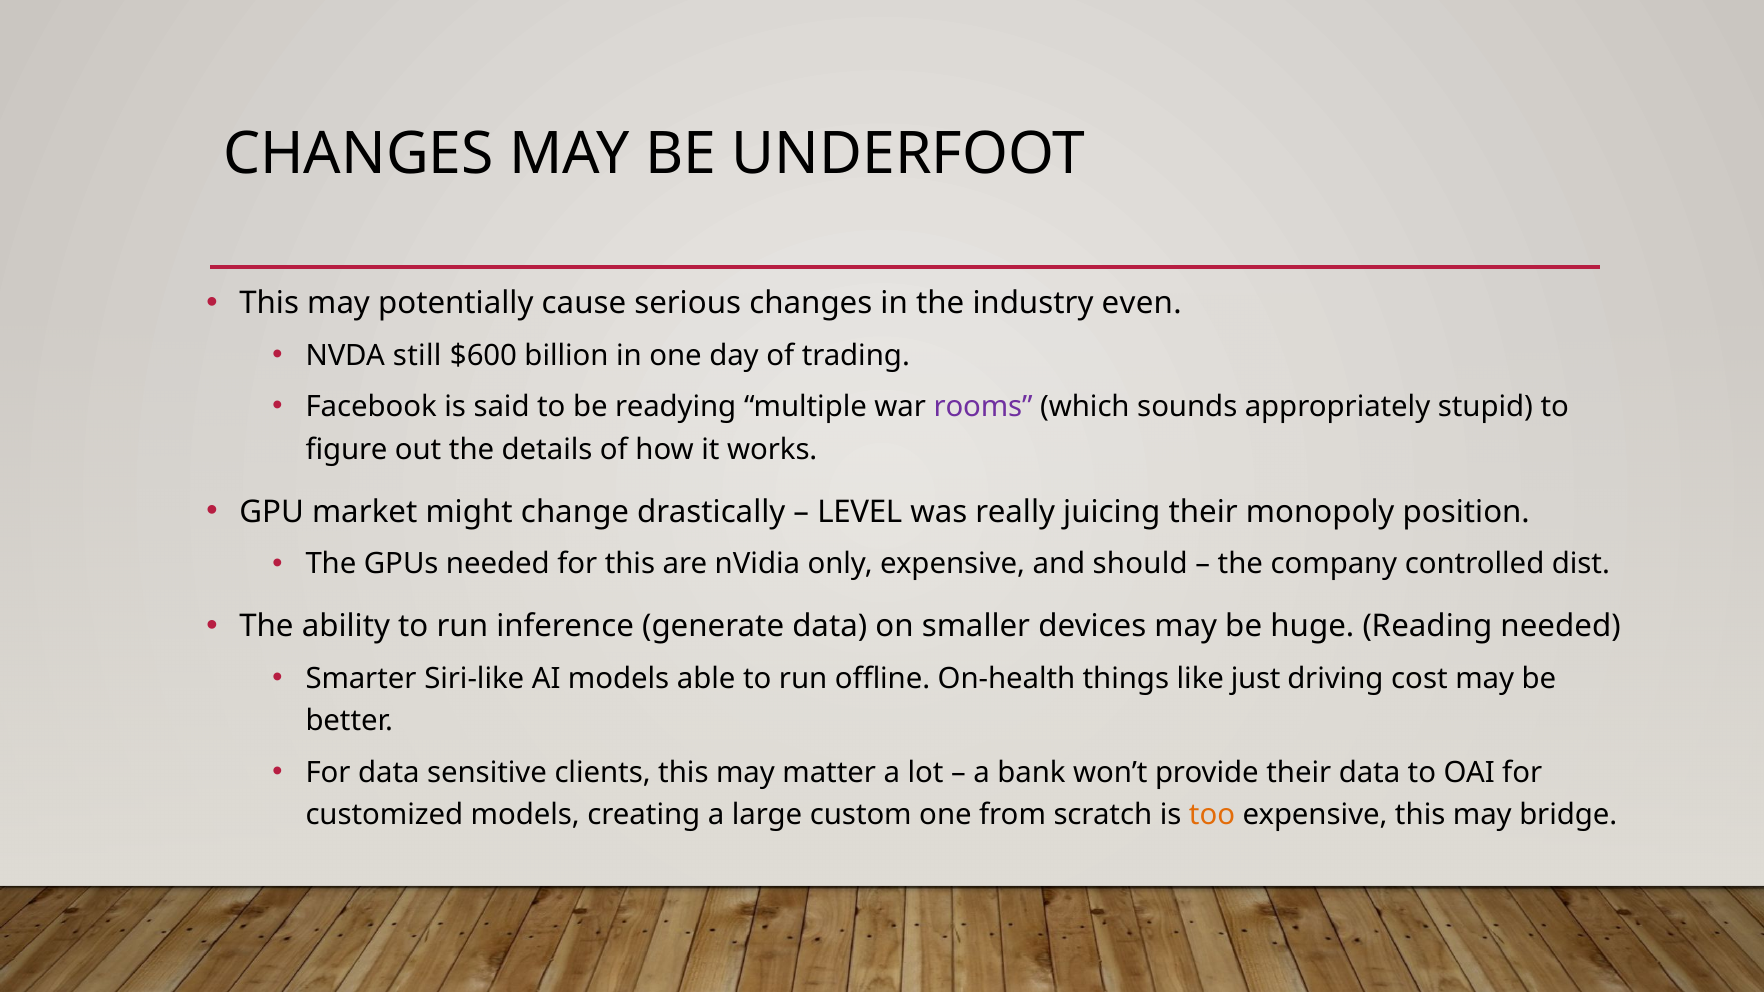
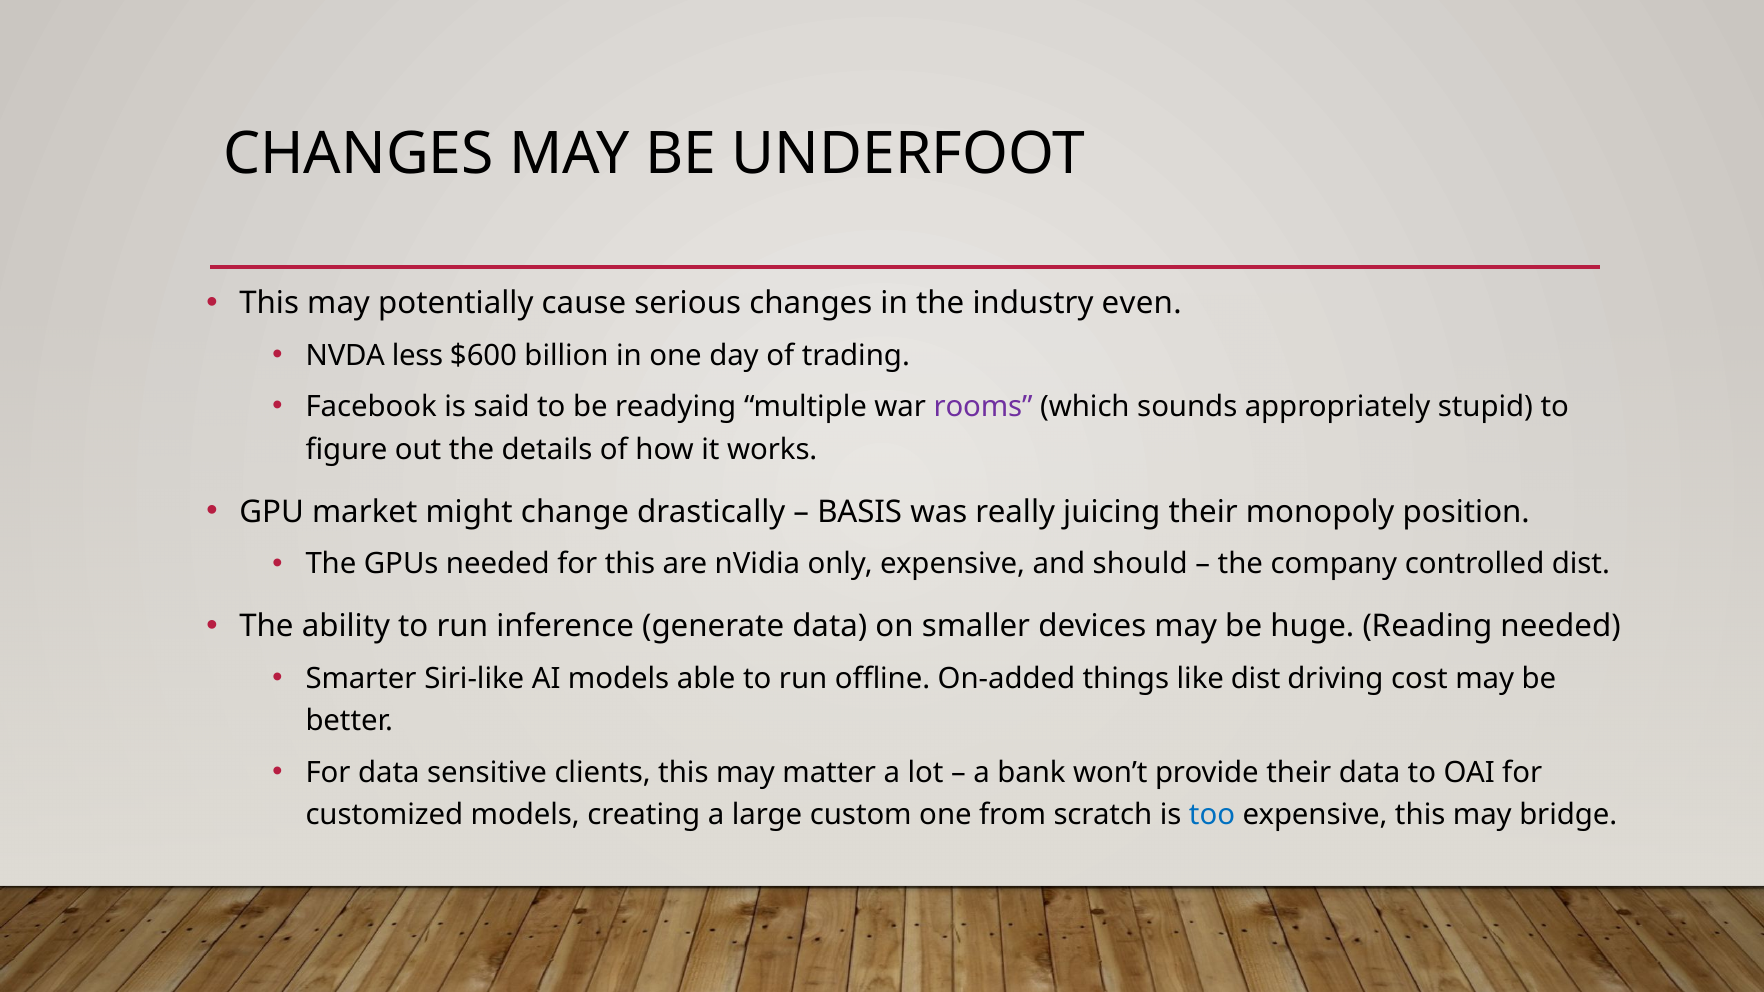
still: still -> less
LEVEL: LEVEL -> BASIS
On-health: On-health -> On-added
like just: just -> dist
too colour: orange -> blue
